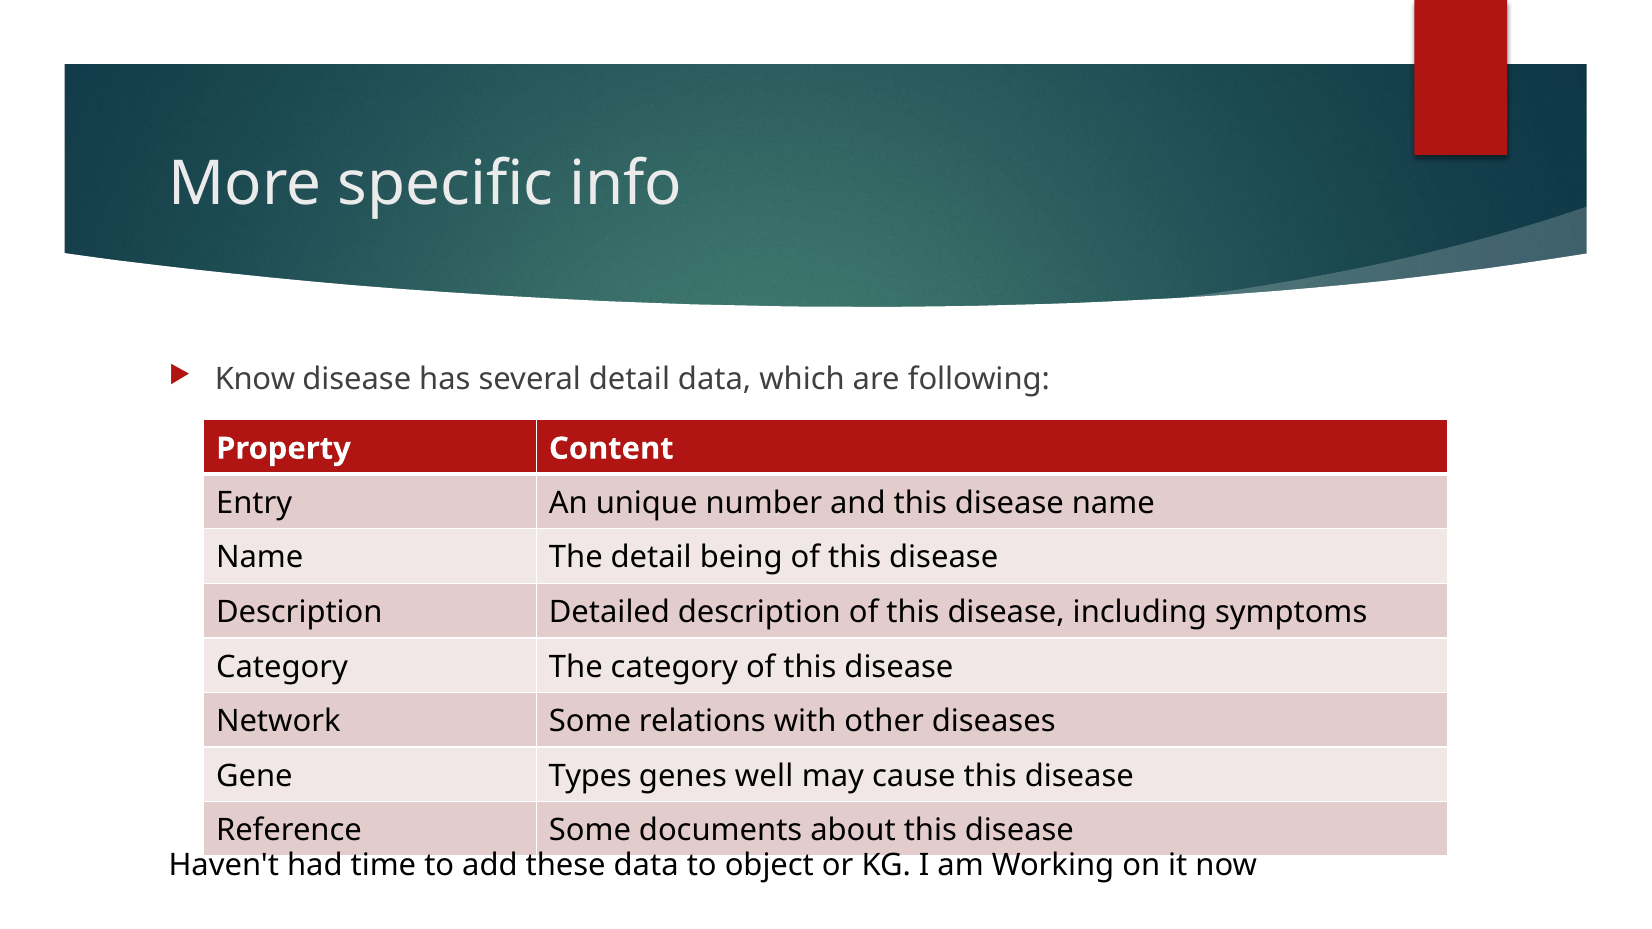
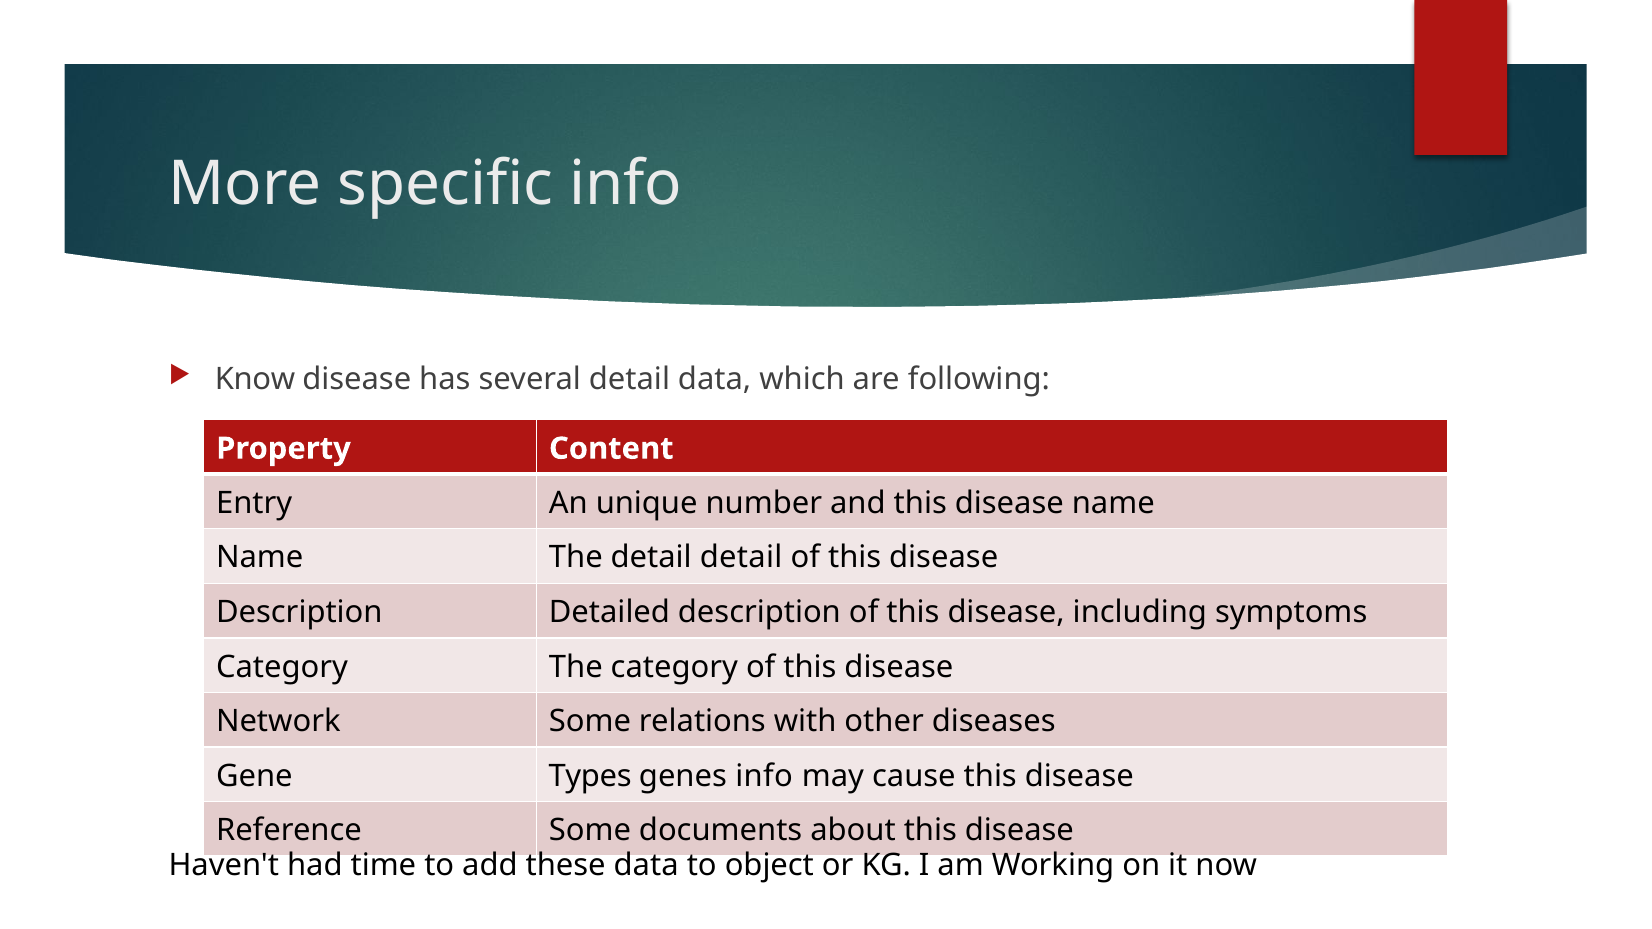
detail being: being -> detail
genes well: well -> info
